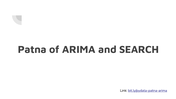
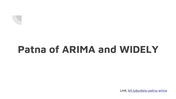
SEARCH: SEARCH -> WIDELY
